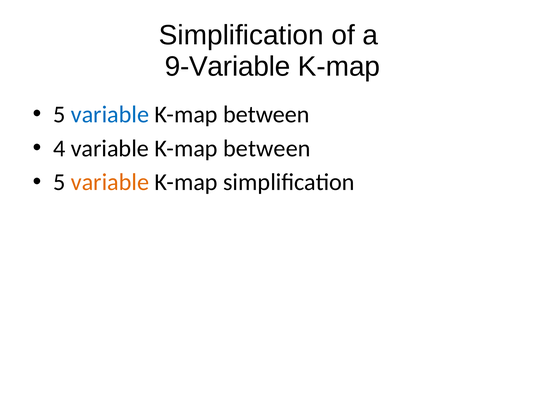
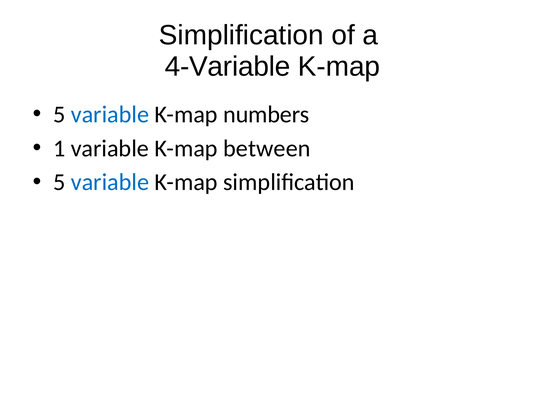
9-Variable: 9-Variable -> 4-Variable
between at (266, 114): between -> numbers
4: 4 -> 1
variable at (110, 182) colour: orange -> blue
